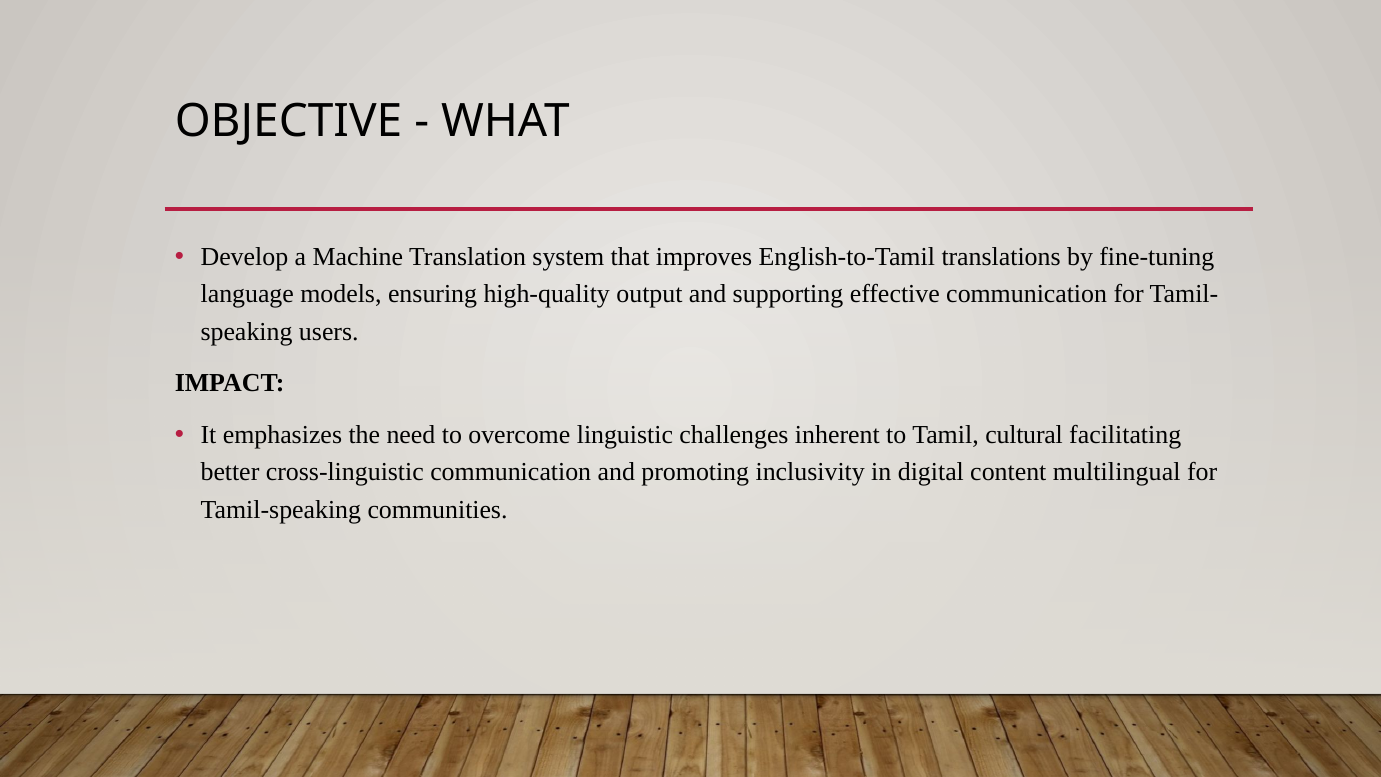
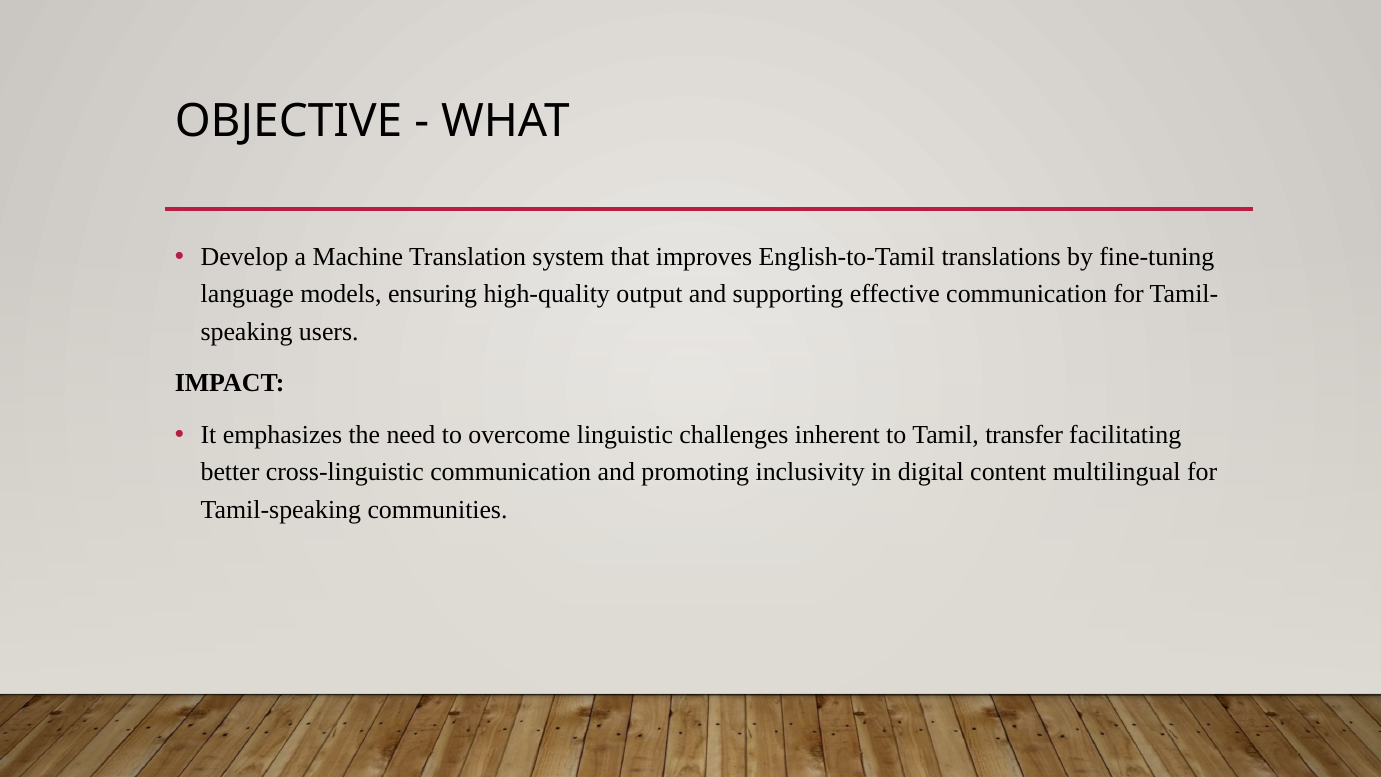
cultural: cultural -> transfer
